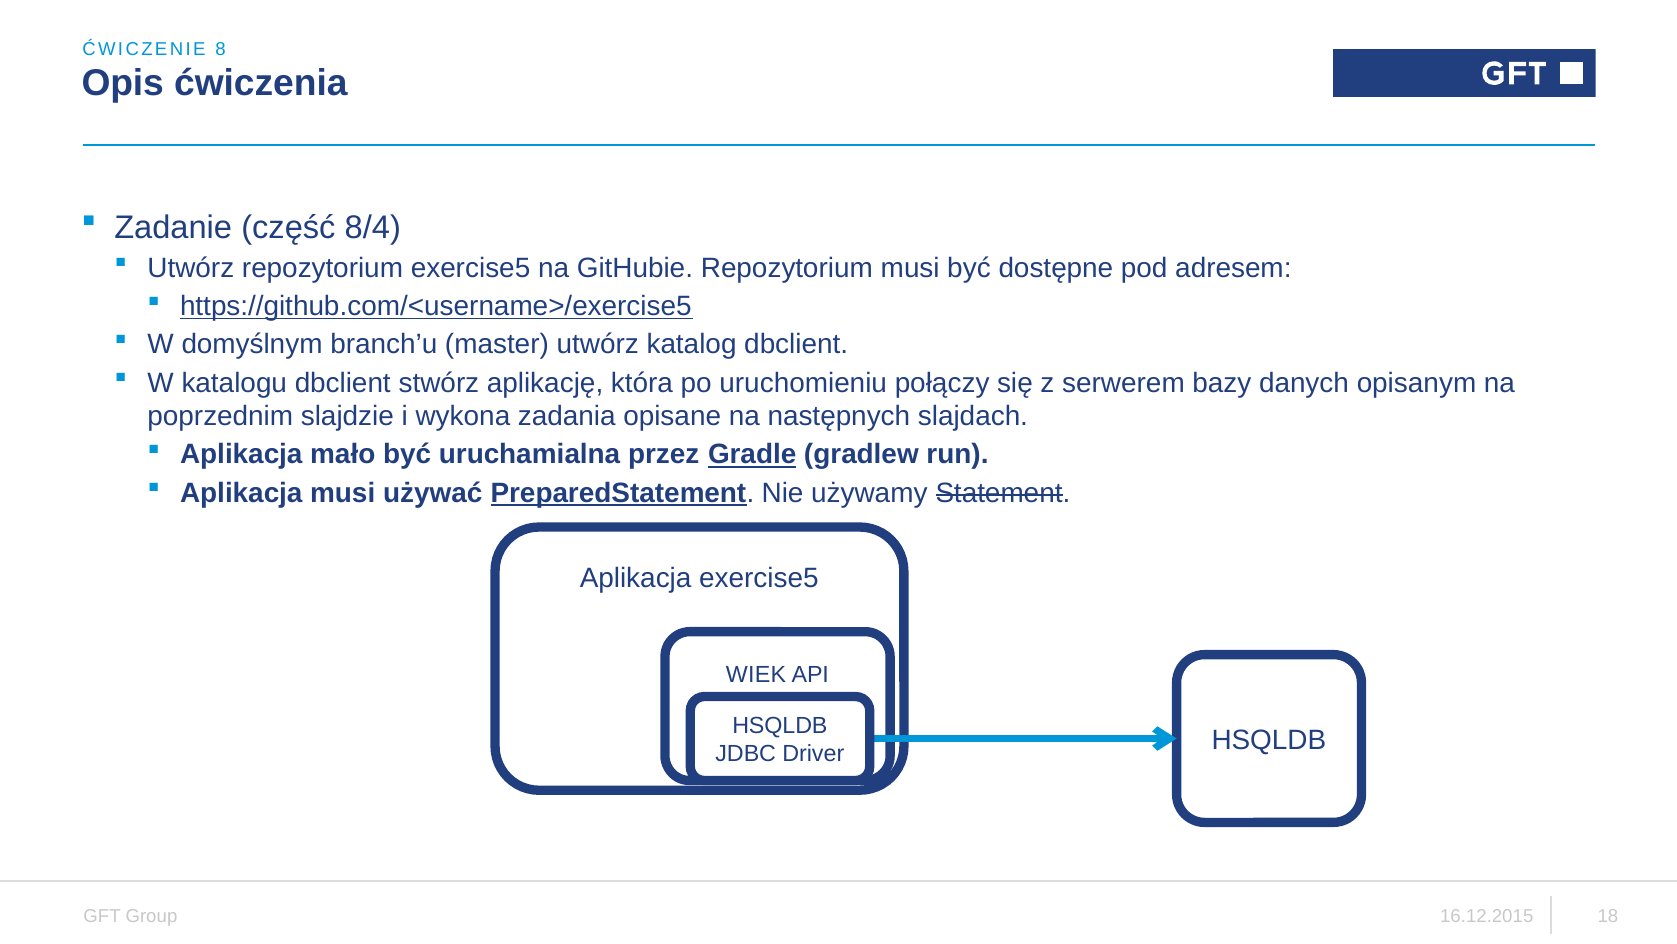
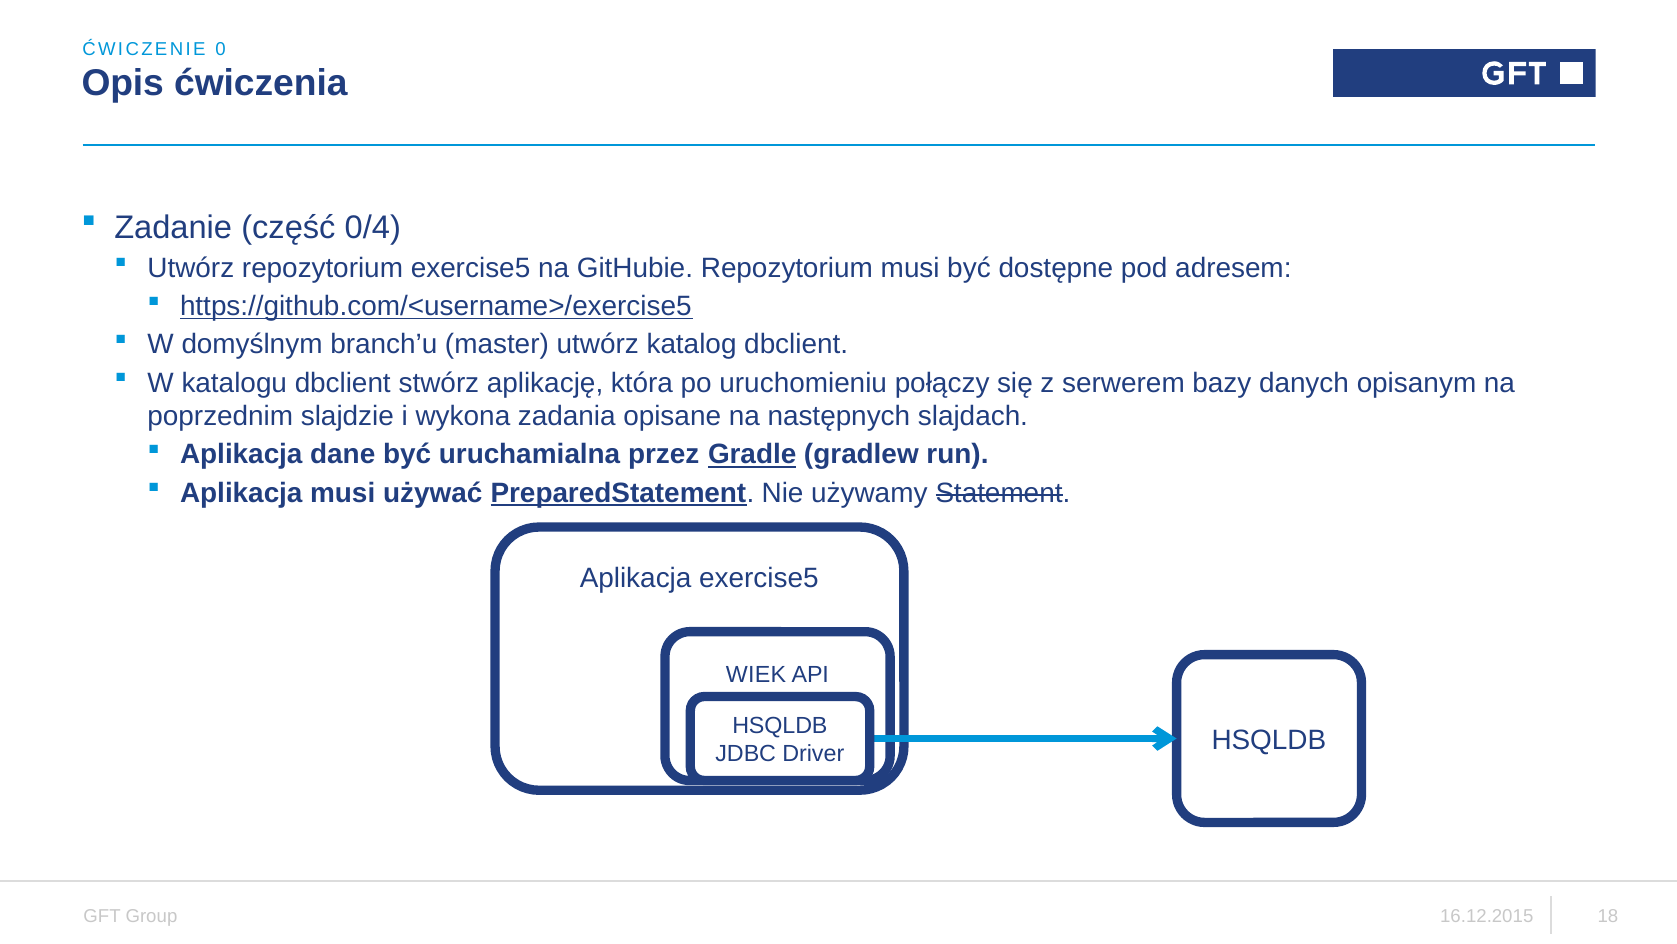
8: 8 -> 0
8/4: 8/4 -> 0/4
mało: mało -> dane
